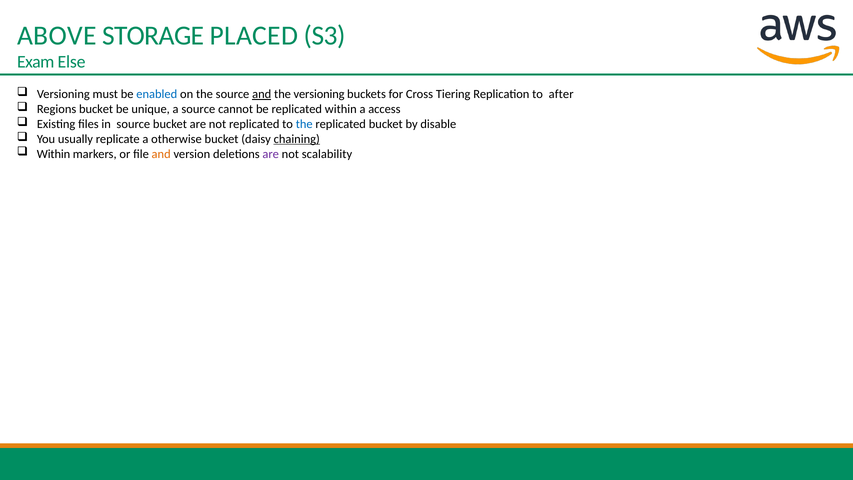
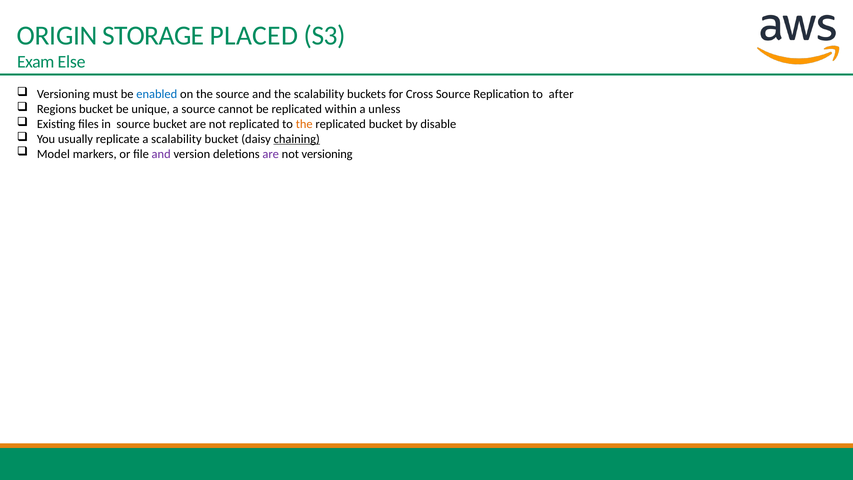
ABOVE: ABOVE -> ORIGIN
and at (262, 94) underline: present -> none
the versioning: versioning -> scalability
Cross Tiering: Tiering -> Source
access: access -> unless
the at (304, 124) colour: blue -> orange
a otherwise: otherwise -> scalability
Within at (54, 154): Within -> Model
and at (161, 154) colour: orange -> purple
not scalability: scalability -> versioning
